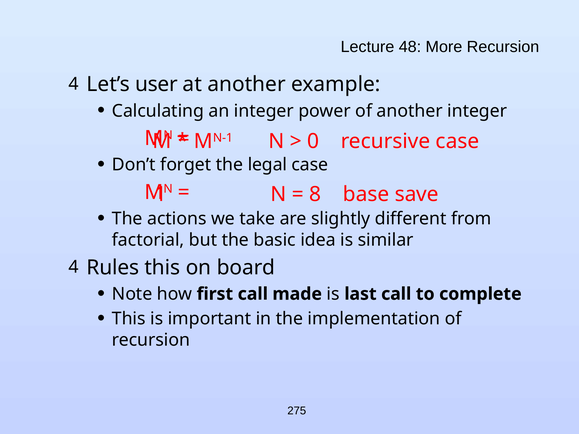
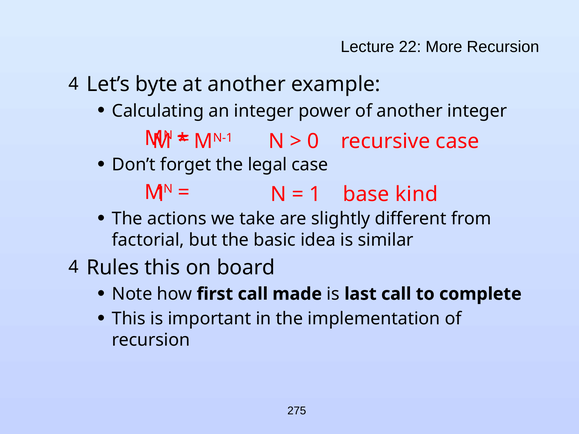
48: 48 -> 22
user: user -> byte
8 at (315, 194): 8 -> 1
save: save -> kind
